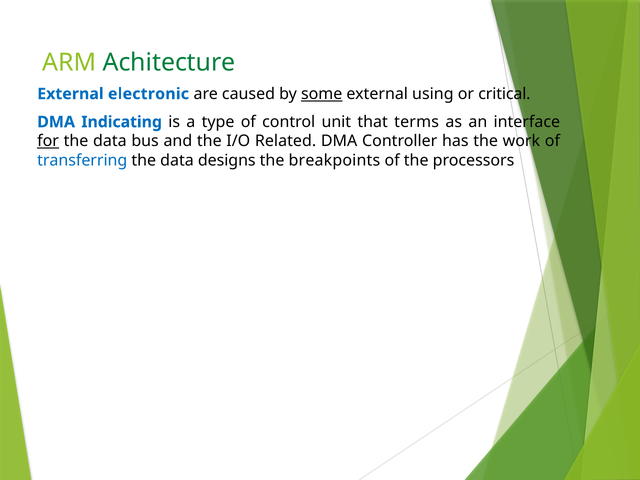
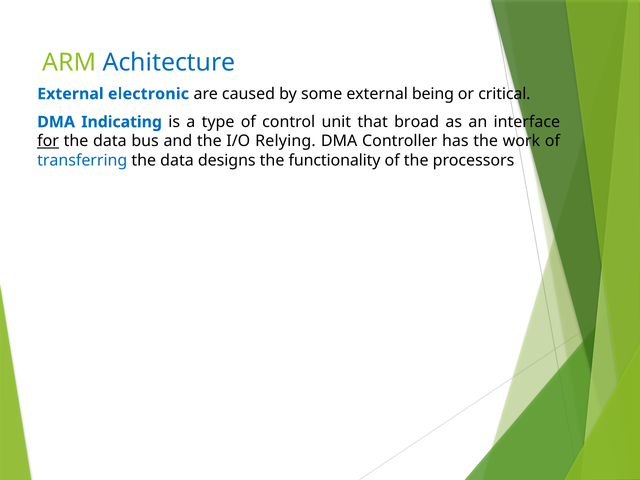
Achitecture colour: green -> blue
some underline: present -> none
using: using -> being
terms: terms -> broad
Related: Related -> Relying
breakpoints: breakpoints -> functionality
